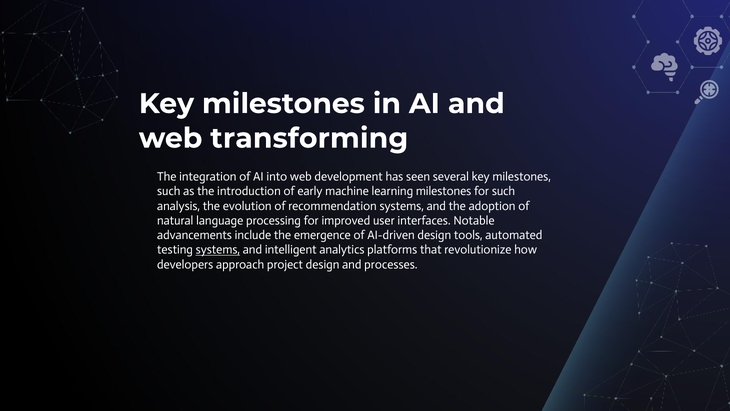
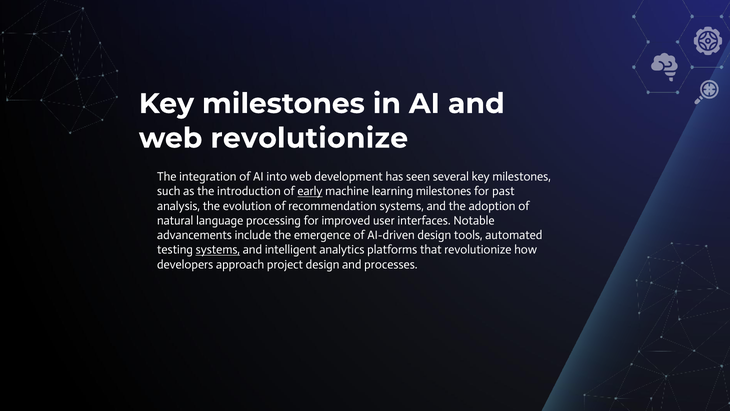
web transforming: transforming -> revolutionize
early underline: none -> present
for such: such -> past
